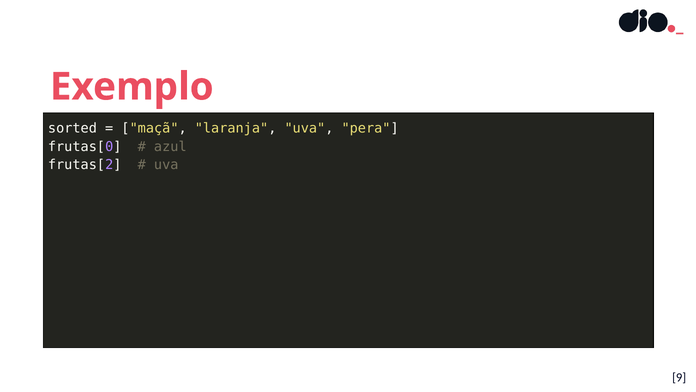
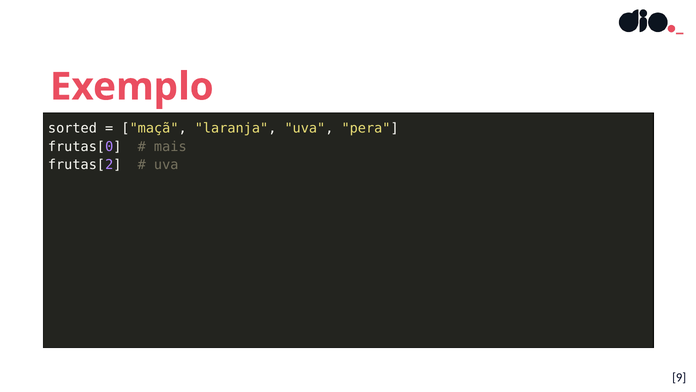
azul: azul -> mais
